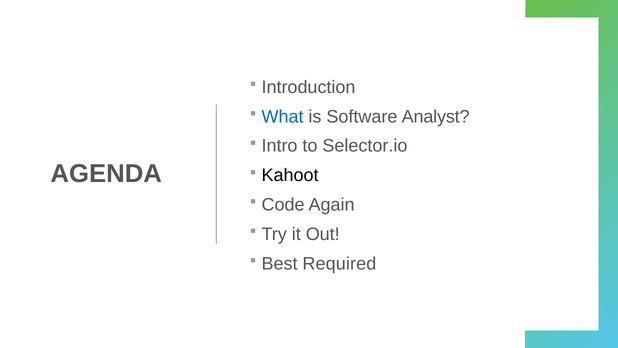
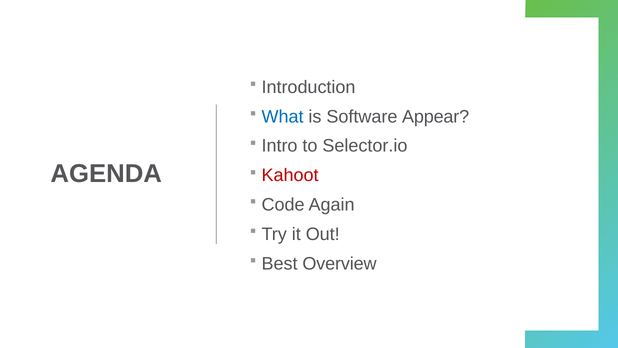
Analyst: Analyst -> Appear
Kahoot colour: black -> red
Required: Required -> Overview
